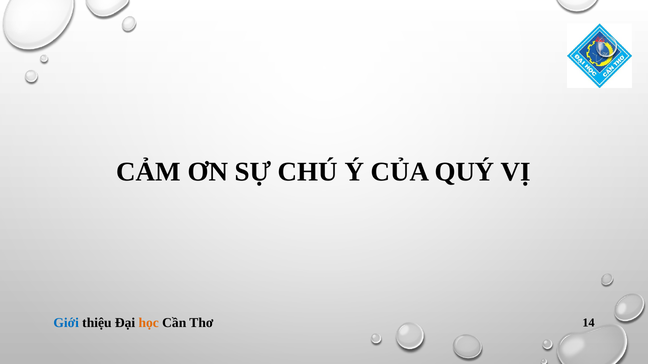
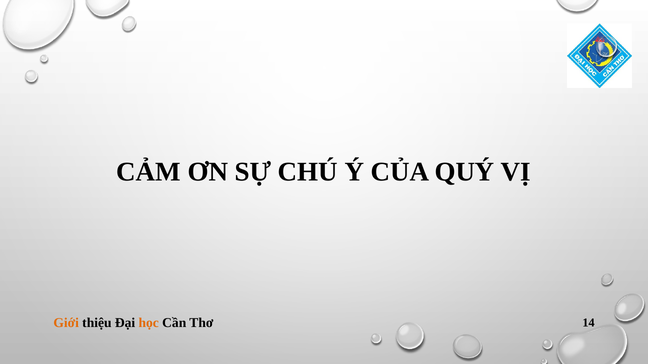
Giới colour: blue -> orange
